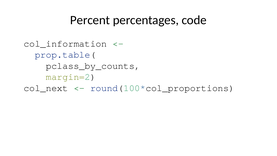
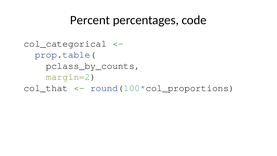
col_information: col_information -> col_categorical
col_next: col_next -> col_that
